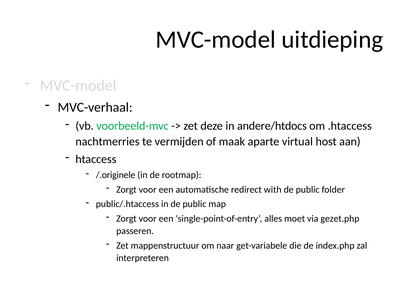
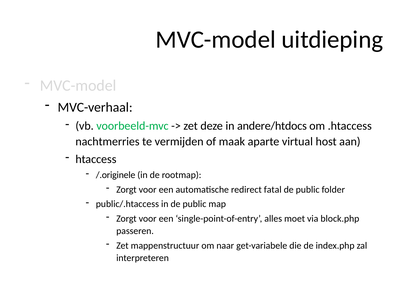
with: with -> fatal
gezet.php: gezet.php -> block.php
